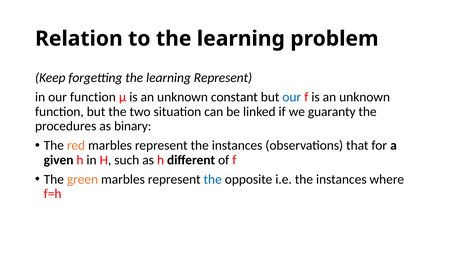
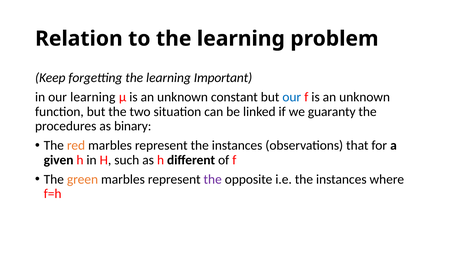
learning Represent: Represent -> Important
our function: function -> learning
the at (213, 179) colour: blue -> purple
